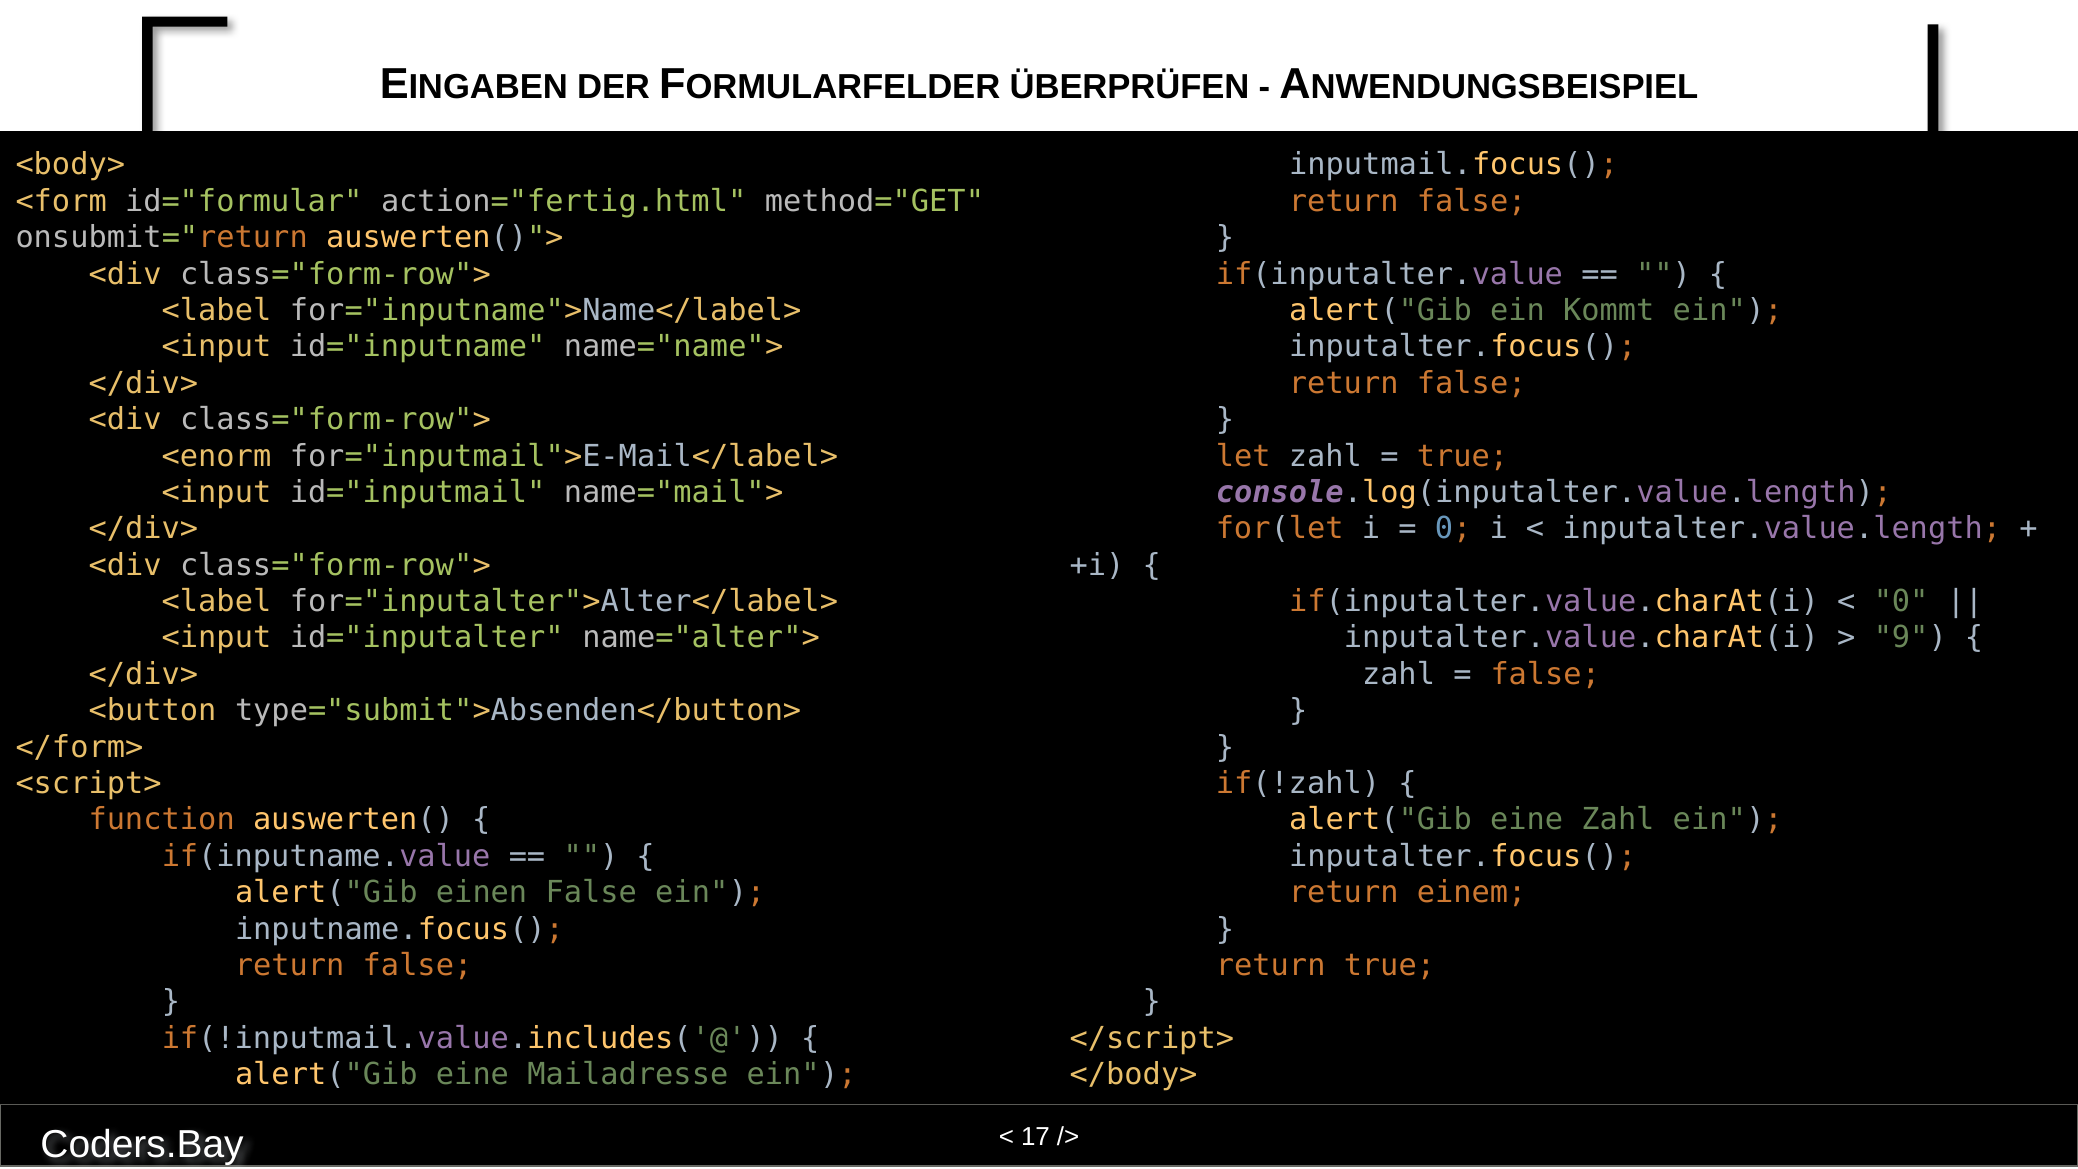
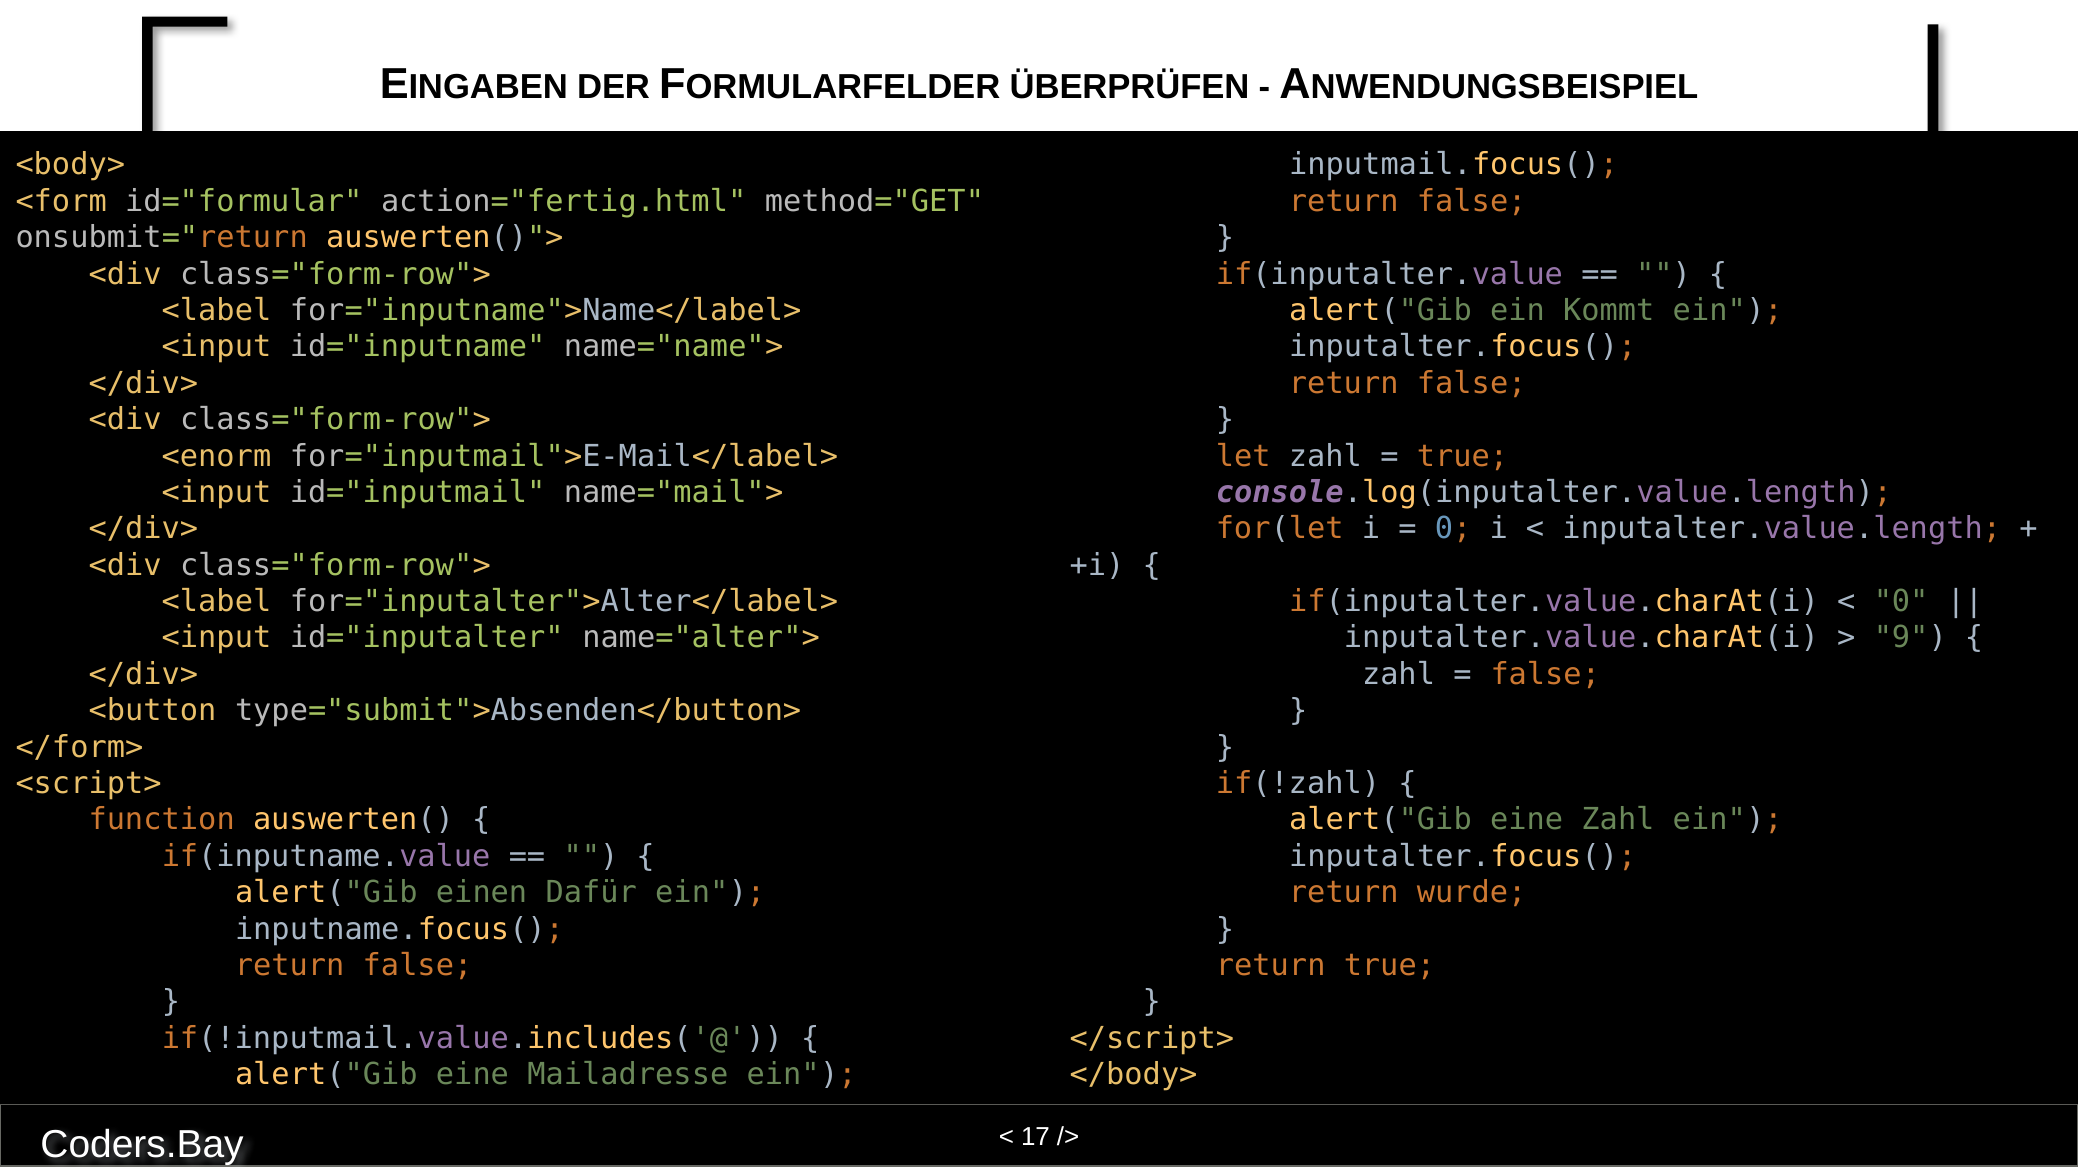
einen False: False -> Dafür
einem: einem -> wurde
